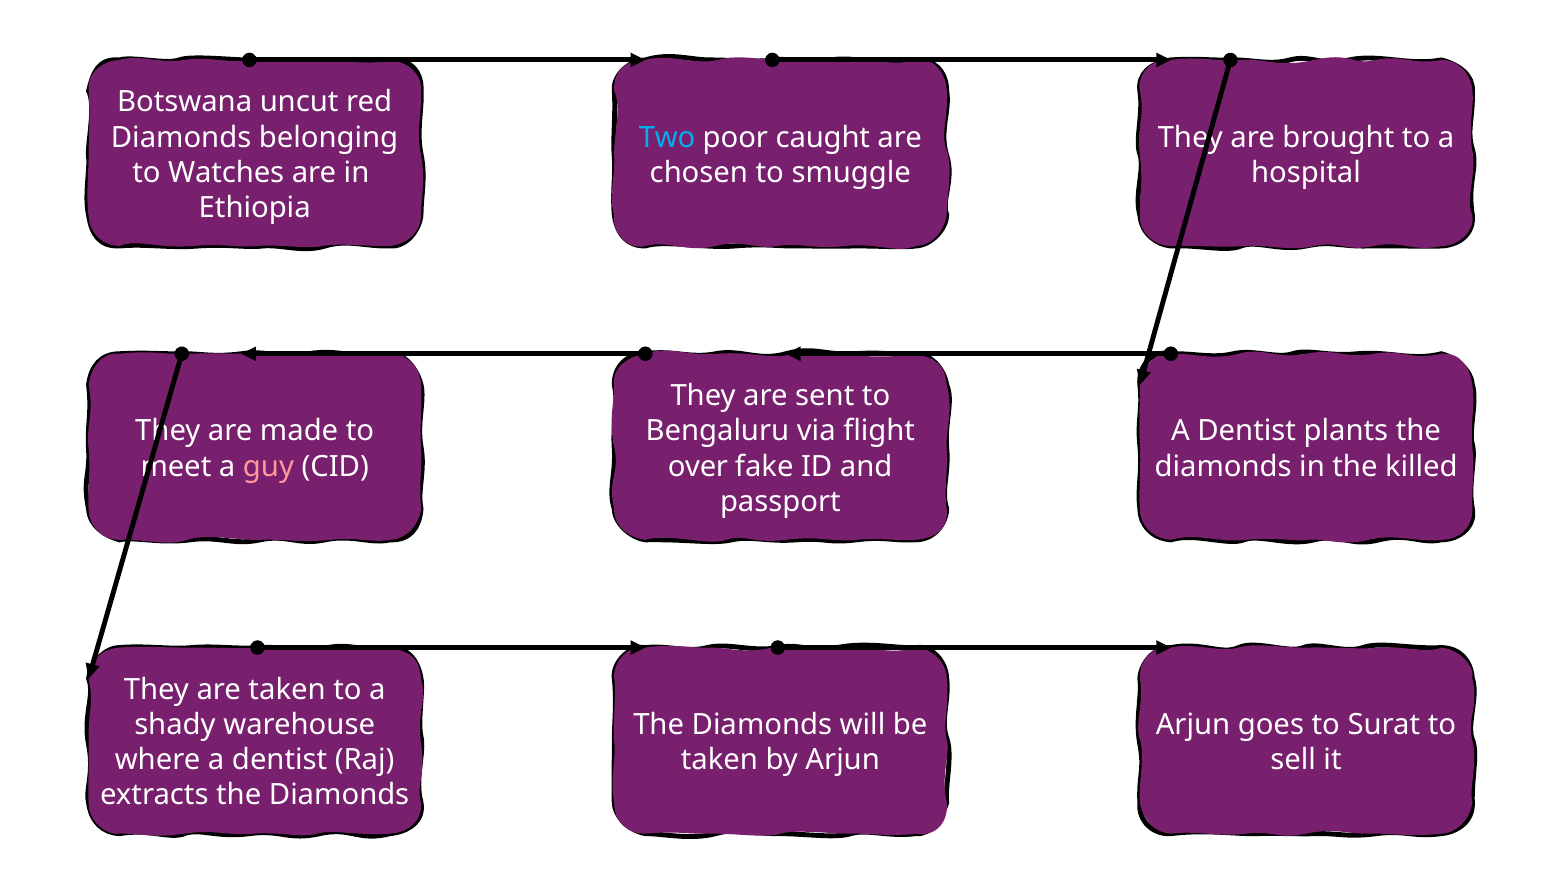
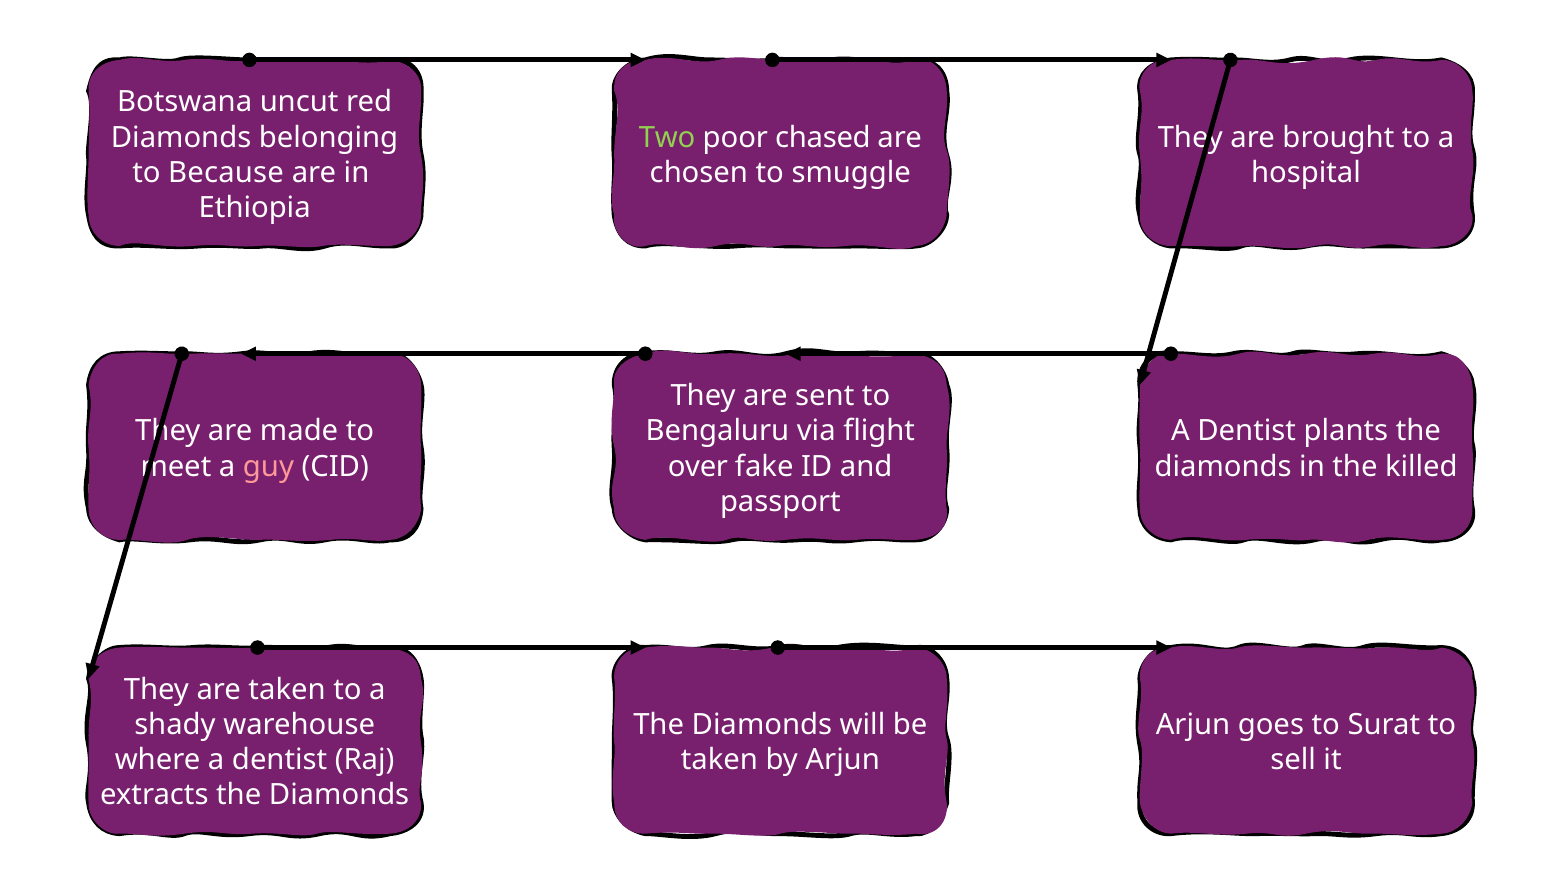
Two colour: light blue -> light green
caught: caught -> chased
Watches: Watches -> Because
